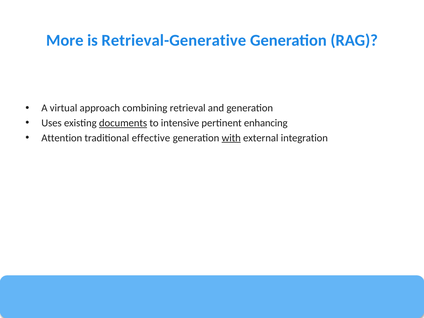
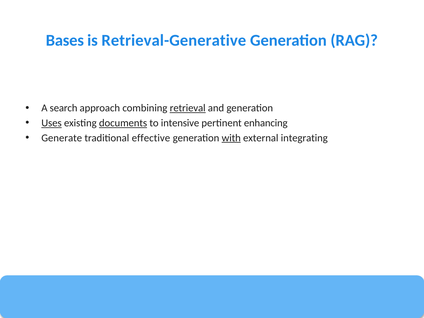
More: More -> Bases
virtual: virtual -> search
retrieval underline: none -> present
Uses underline: none -> present
Attention: Attention -> Generate
integration: integration -> integrating
